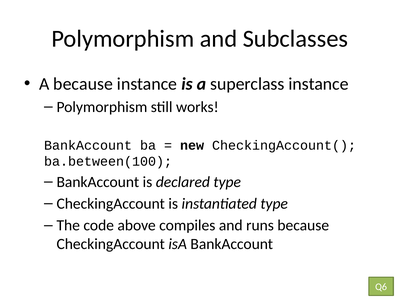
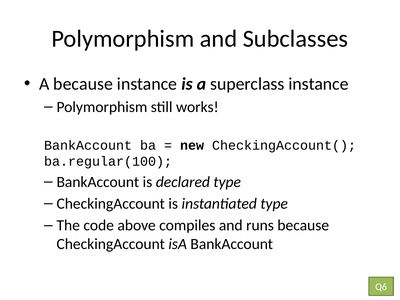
ba.between(100: ba.between(100 -> ba.regular(100
